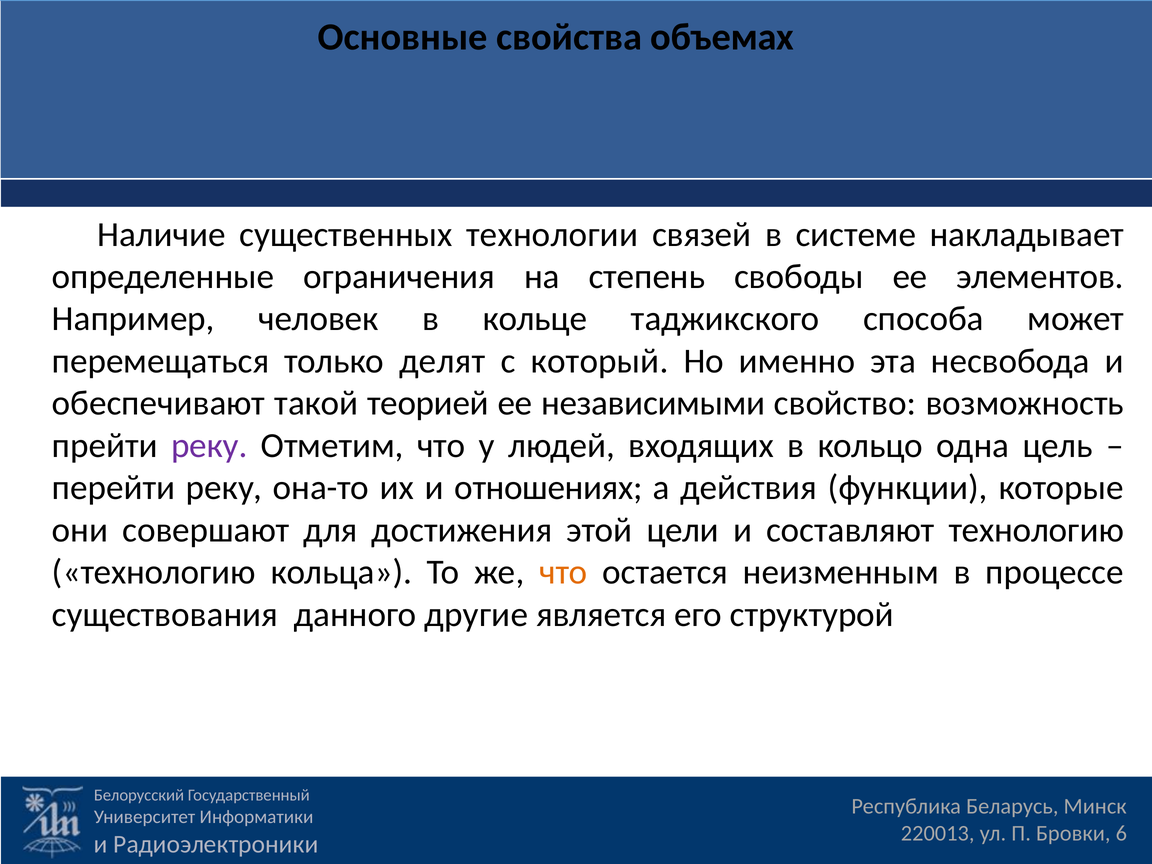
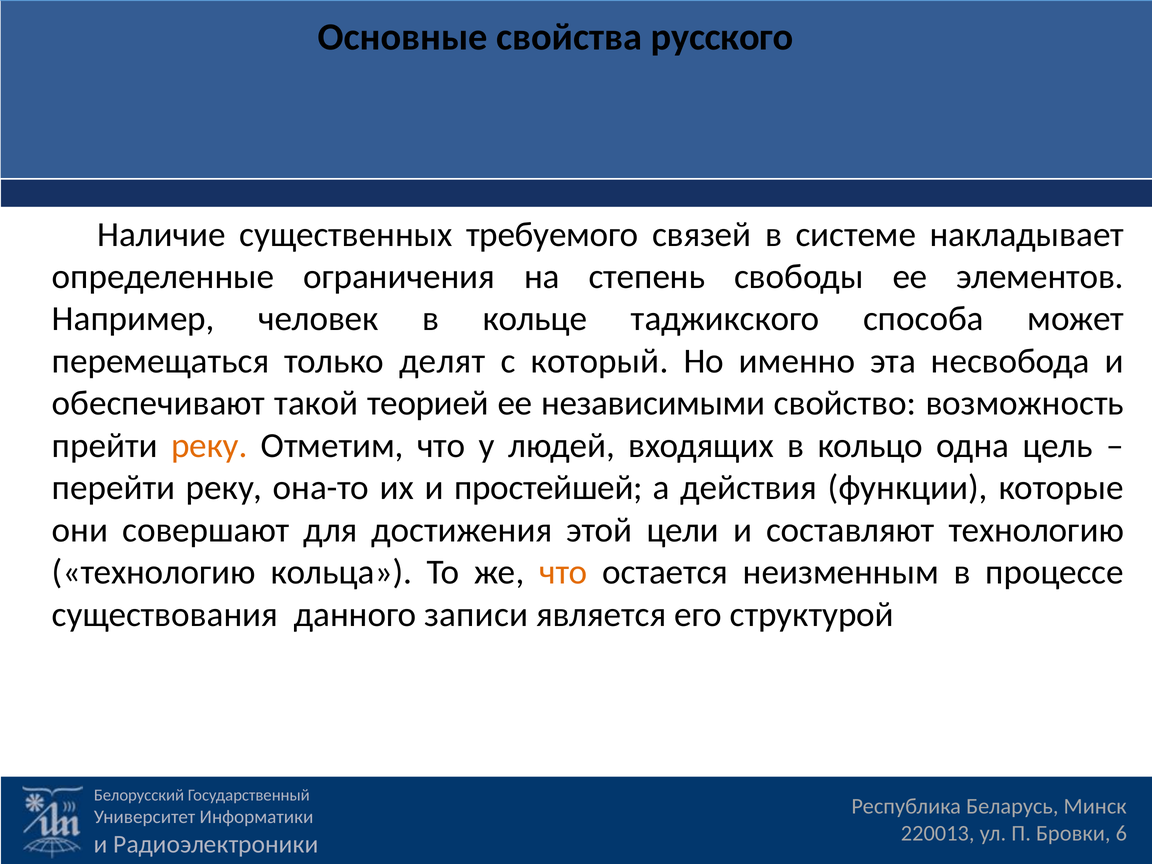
объемах: объемах -> русского
технологии: технологии -> требуемого
реку at (209, 446) colour: purple -> orange
отношениях: отношениях -> простейшей
другие: другие -> записи
